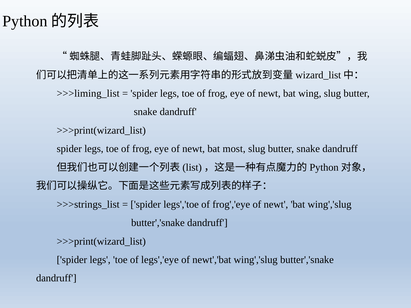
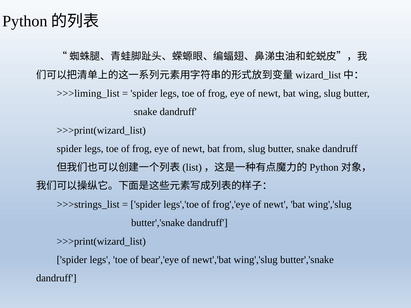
most: most -> from
legs','eye: legs','eye -> bear','eye
